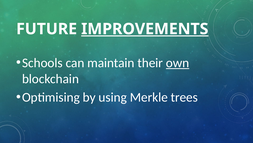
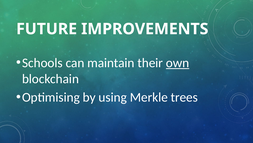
IMPROVEMENTS underline: present -> none
